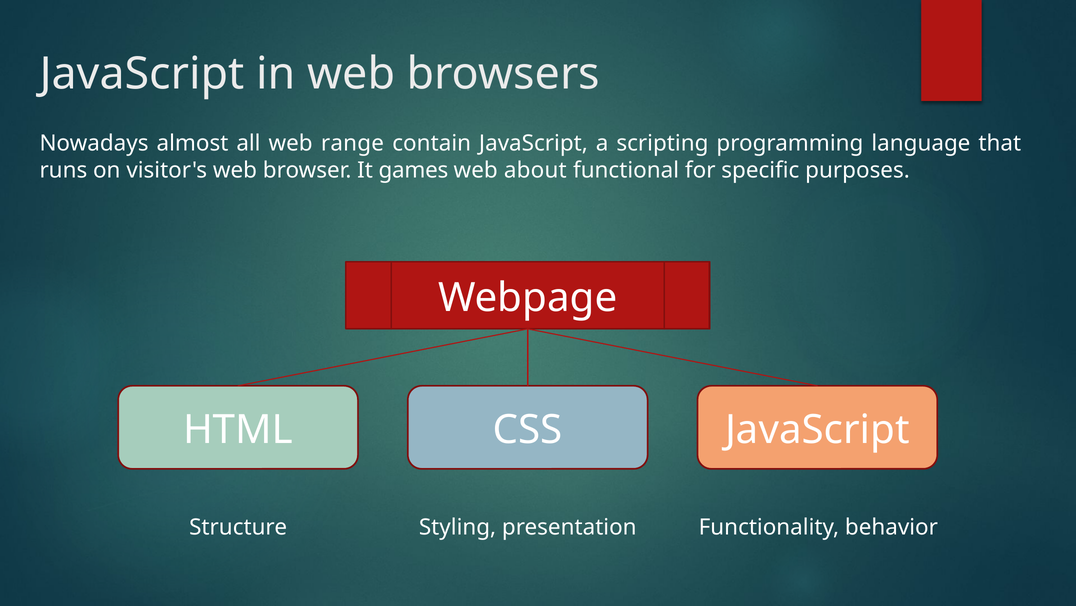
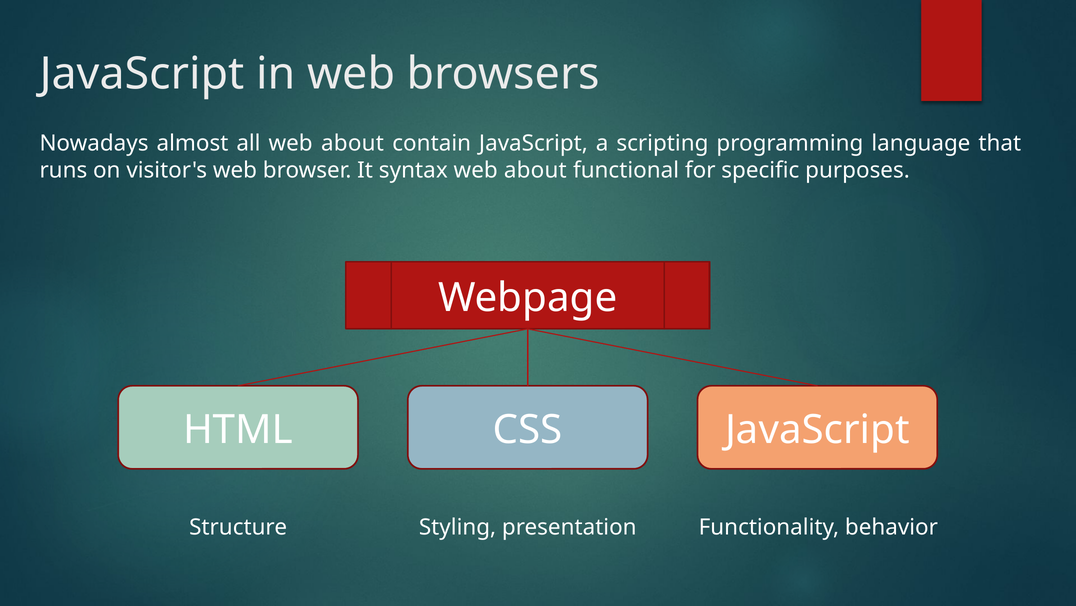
all web range: range -> about
games: games -> syntax
